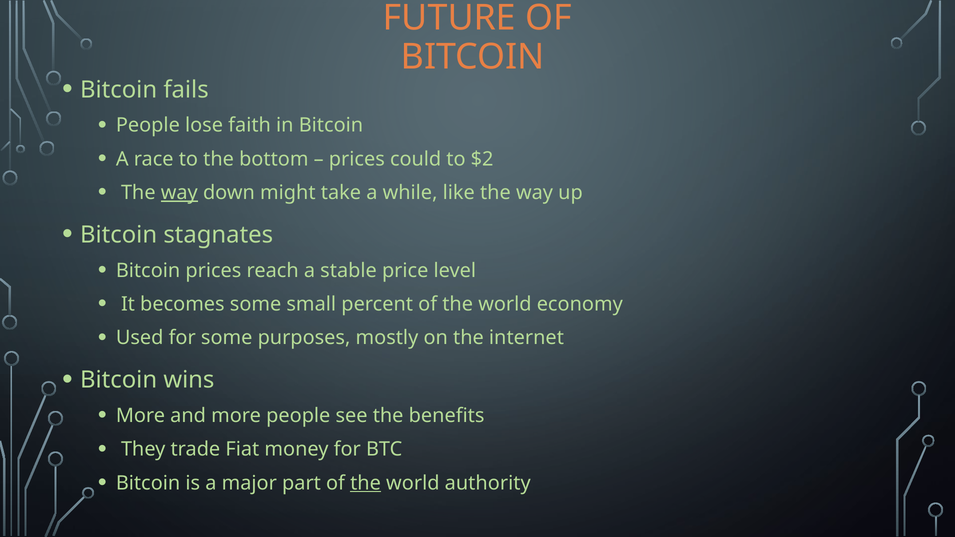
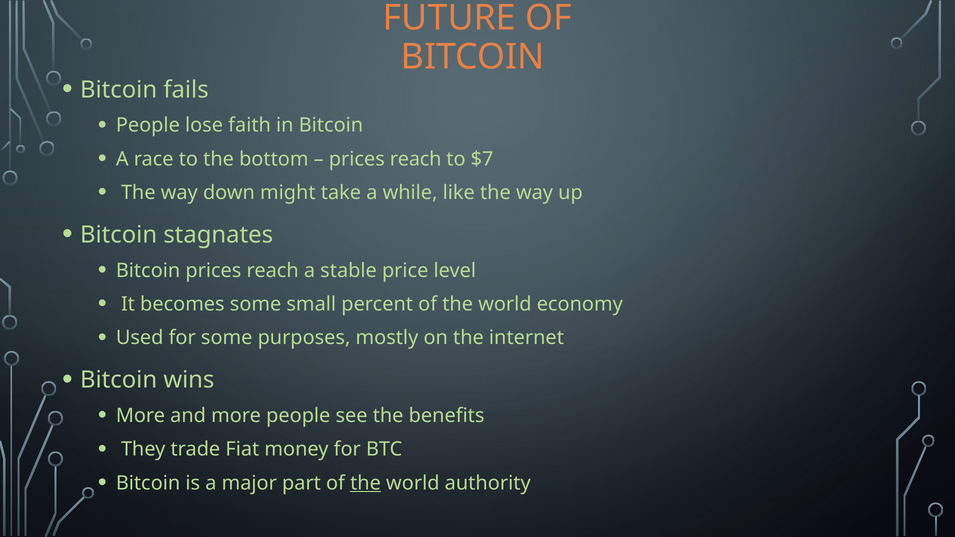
could at (416, 159): could -> reach
$2: $2 -> $7
way at (179, 193) underline: present -> none
